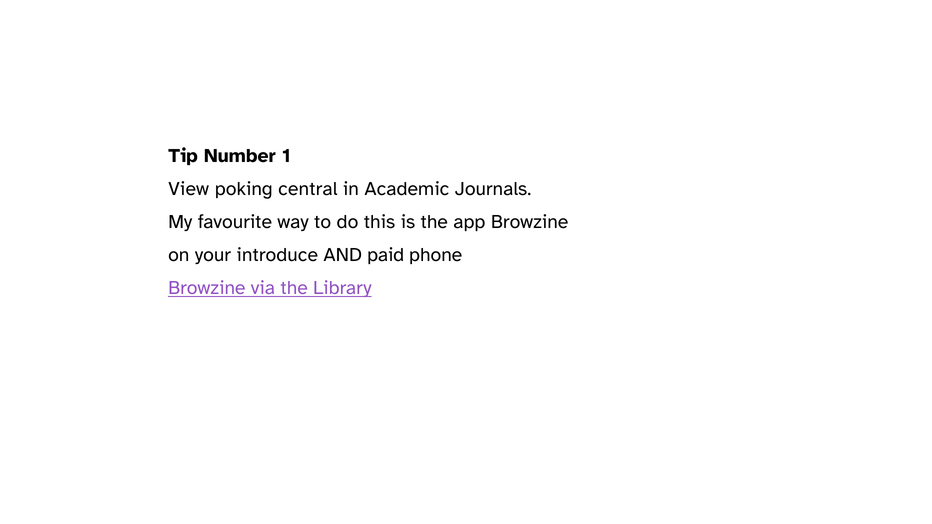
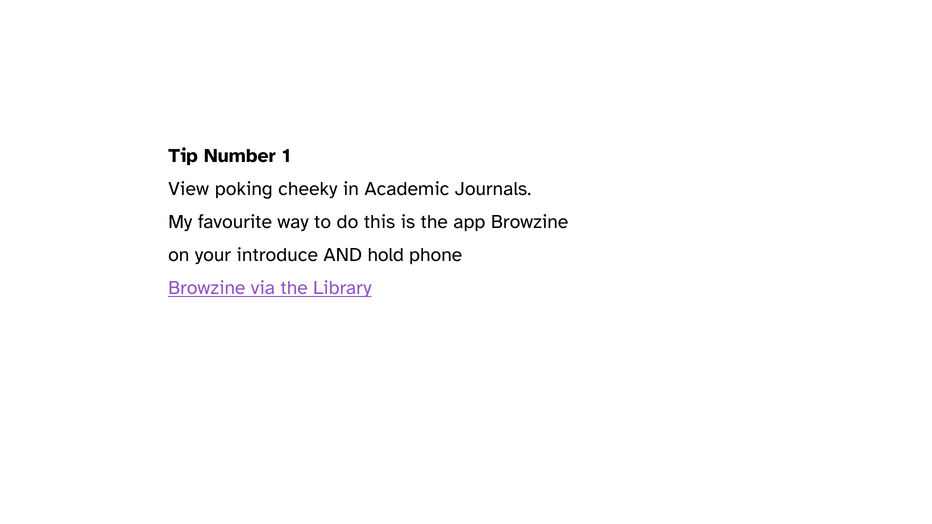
central: central -> cheeky
paid: paid -> hold
